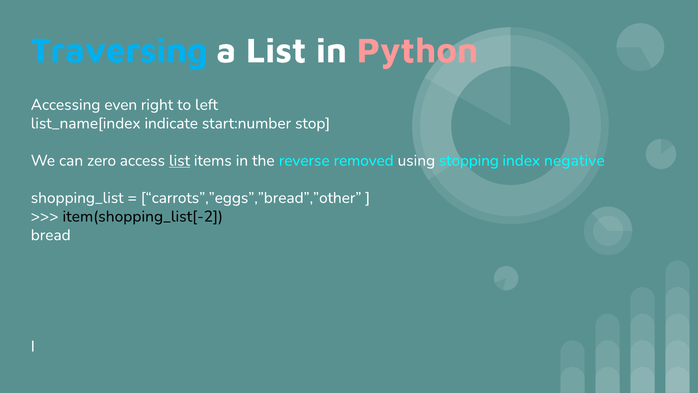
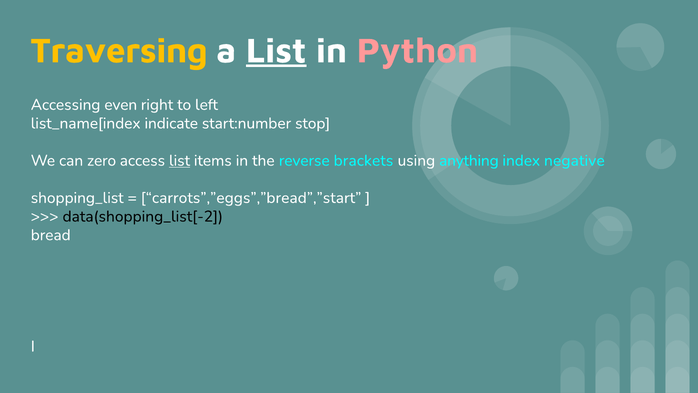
Traversing colour: light blue -> yellow
List at (276, 51) underline: none -> present
removed: removed -> brackets
stopping: stopping -> anything
carrots”,”eggs”,”bread”,”other: carrots”,”eggs”,”bread”,”other -> carrots”,”eggs”,”bread”,”start
item(shopping_list[-2: item(shopping_list[-2 -> data(shopping_list[-2
